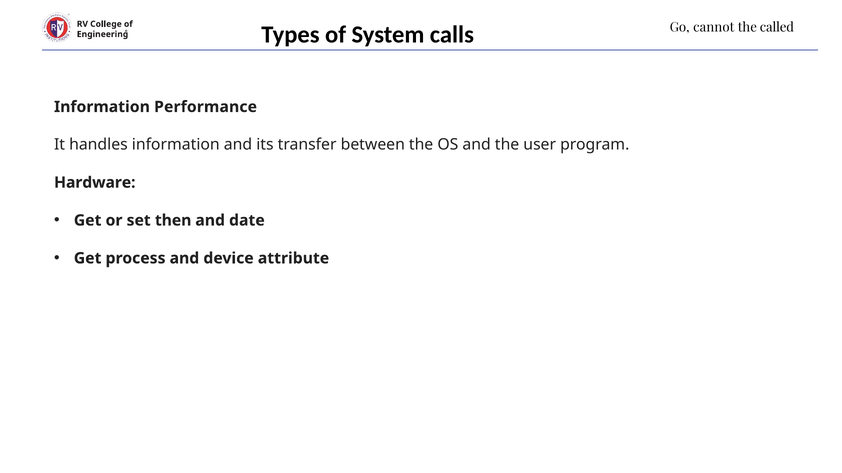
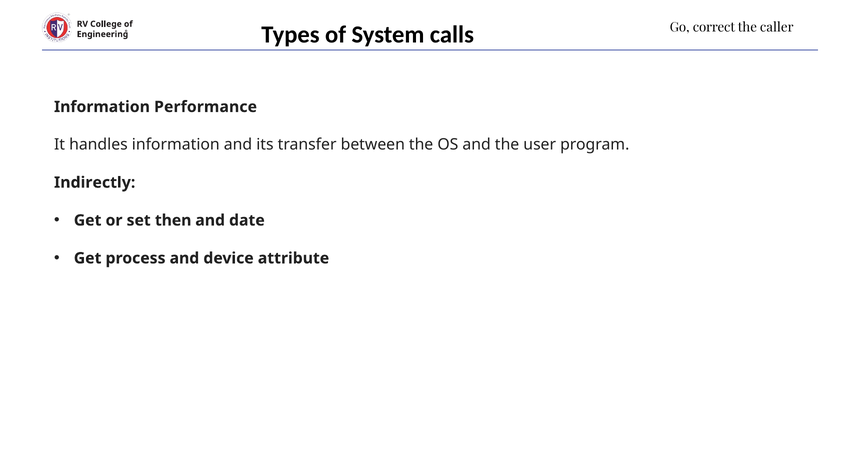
cannot: cannot -> correct
called: called -> caller
Hardware: Hardware -> Indirectly
